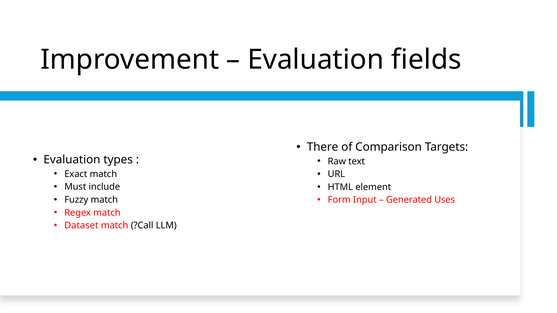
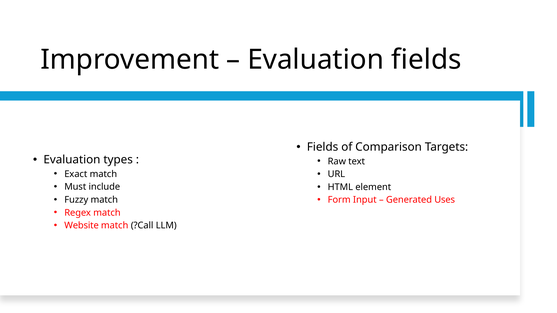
There at (323, 147): There -> Fields
Dataset: Dataset -> Website
